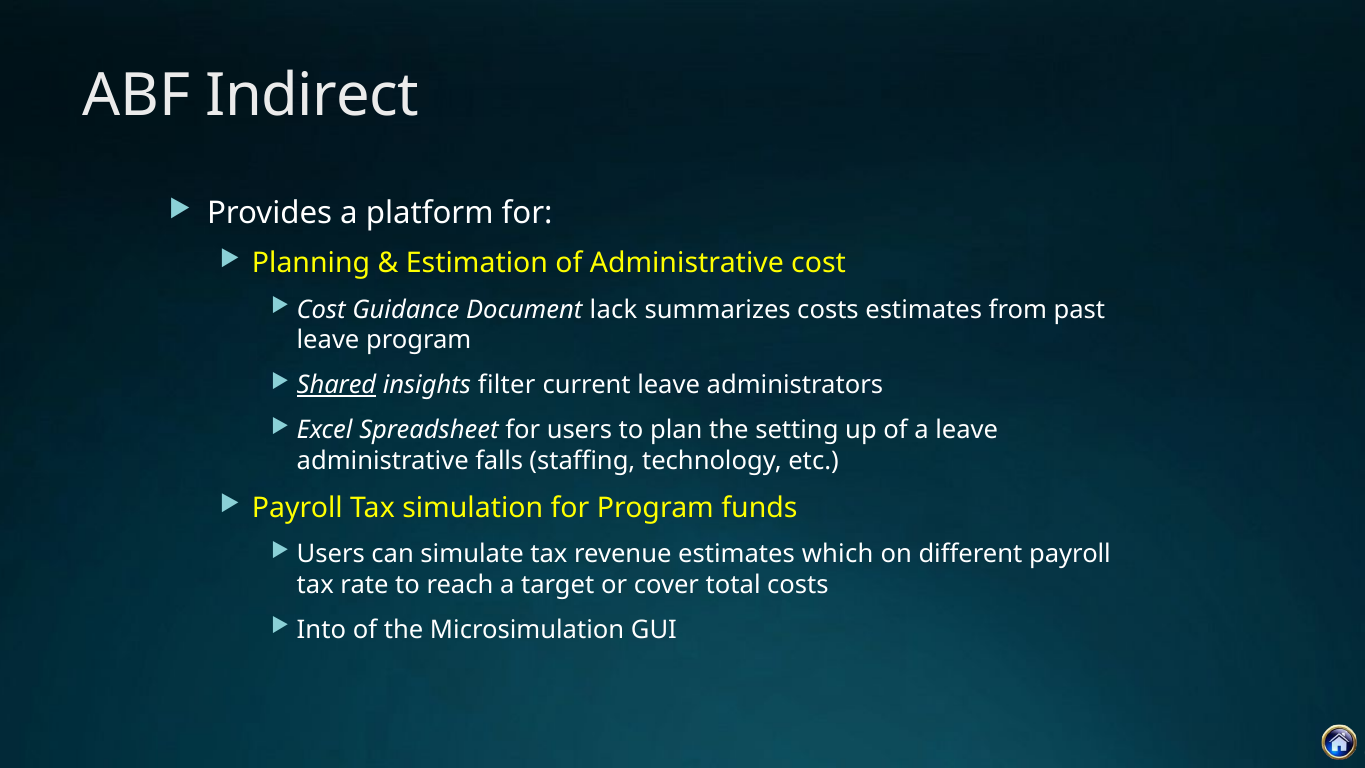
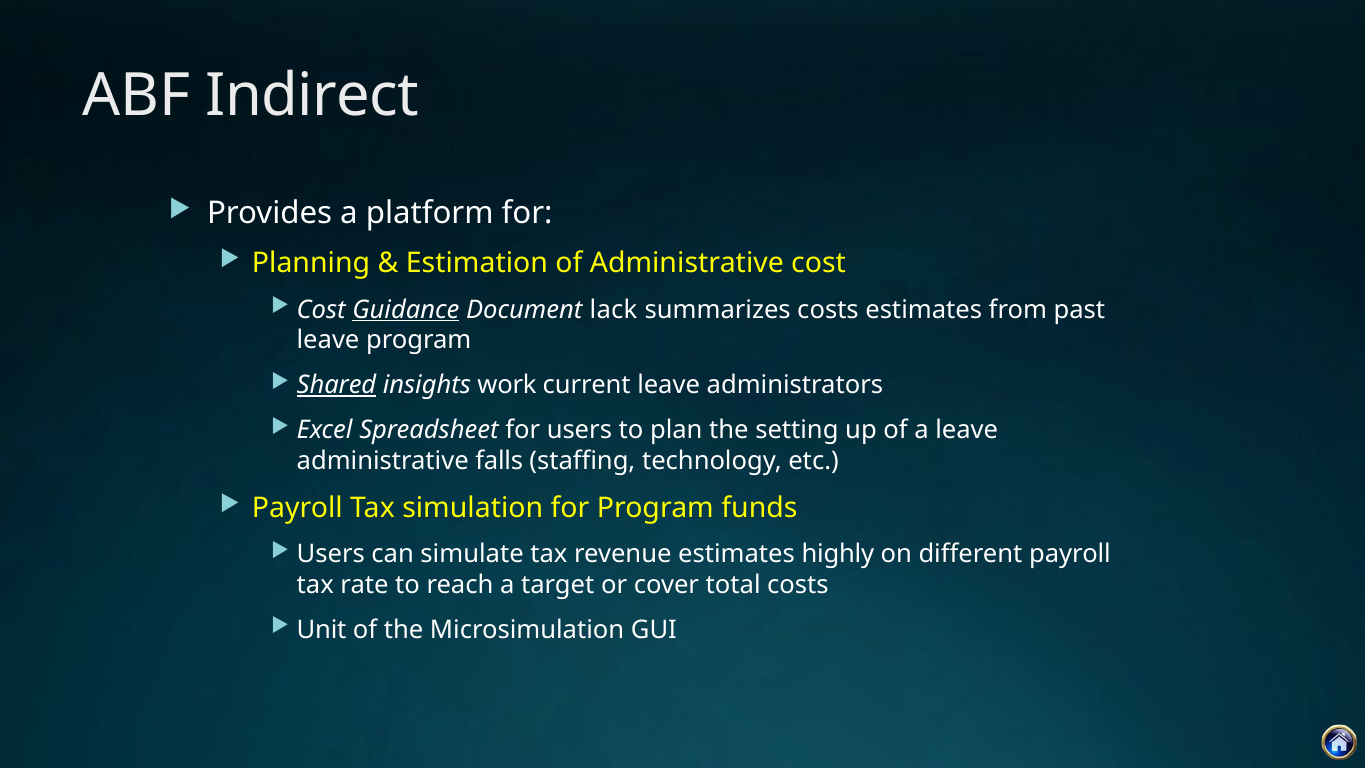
Guidance underline: none -> present
filter: filter -> work
which: which -> highly
Into: Into -> Unit
